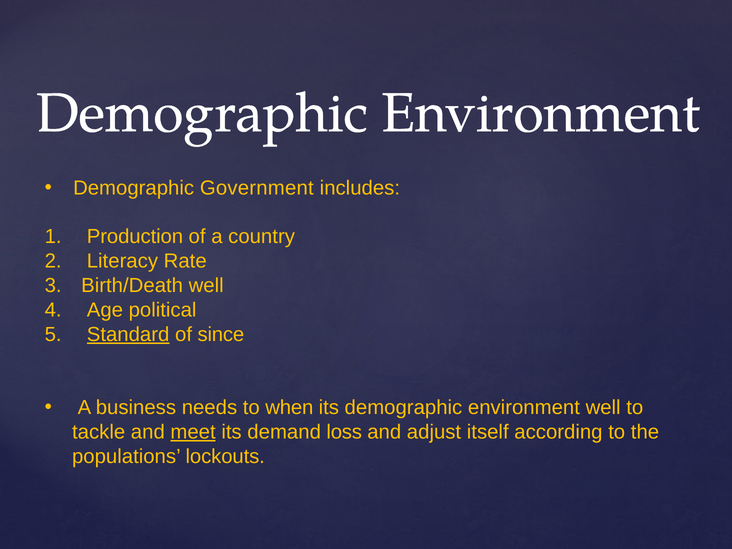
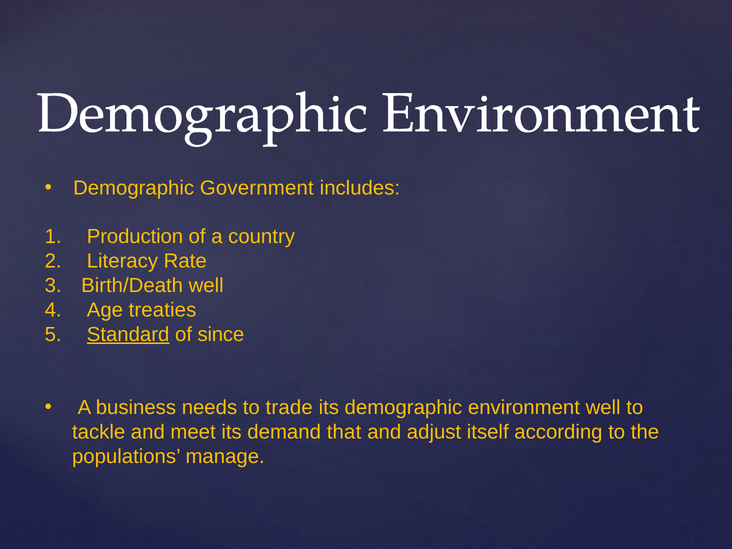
political: political -> treaties
when: when -> trade
meet underline: present -> none
loss: loss -> that
lockouts: lockouts -> manage
